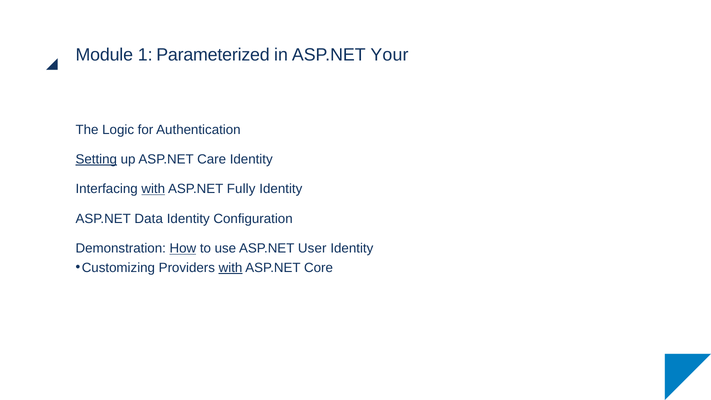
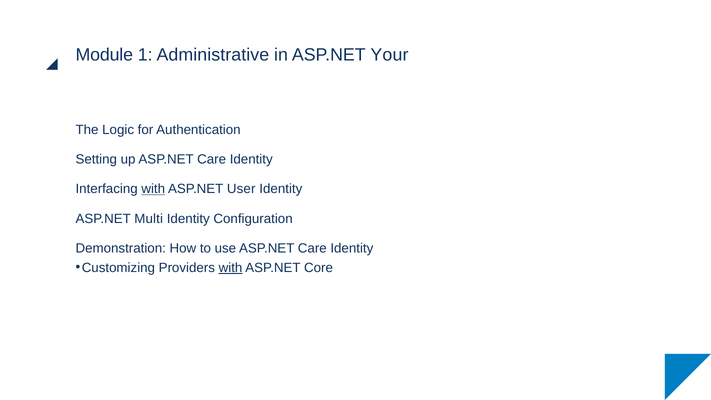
Parameterized: Parameterized -> Administrative
Setting underline: present -> none
Fully: Fully -> User
Data: Data -> Multi
How underline: present -> none
use ASP.NET User: User -> Care
